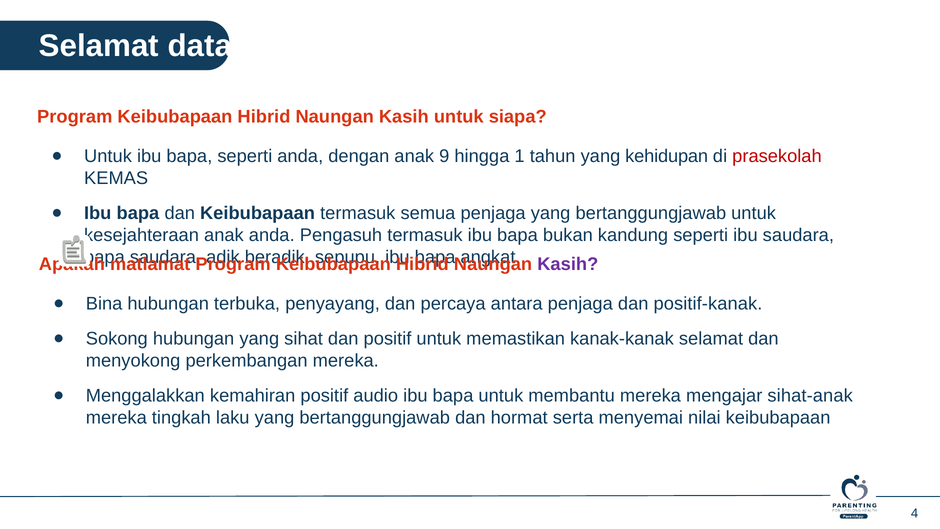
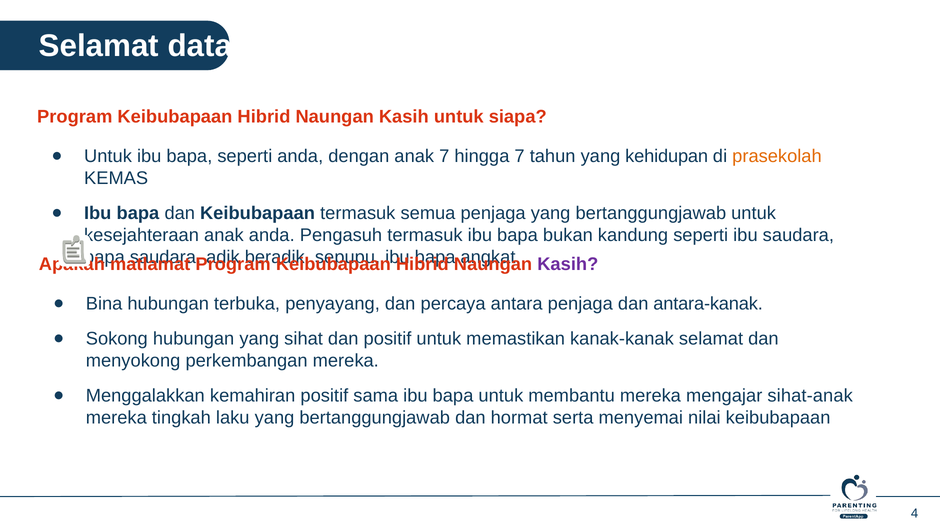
anak 9: 9 -> 7
hingga 1: 1 -> 7
prasekolah colour: red -> orange
positif-kanak: positif-kanak -> antara-kanak
audio: audio -> sama
